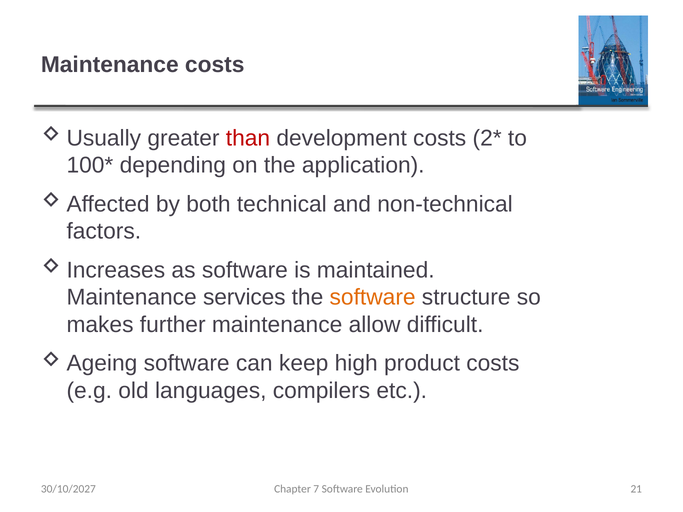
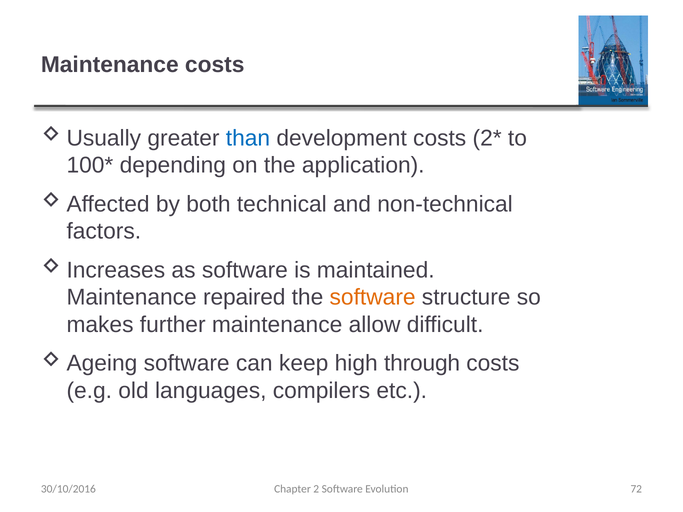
than colour: red -> blue
services: services -> repaired
product: product -> through
7: 7 -> 2
21: 21 -> 72
30/10/2027: 30/10/2027 -> 30/10/2016
